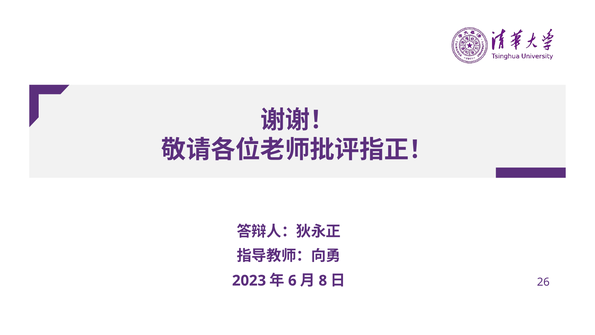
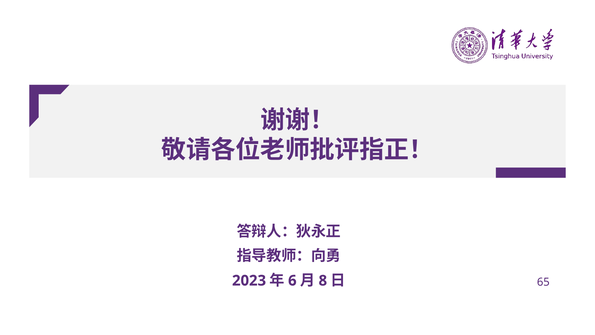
26: 26 -> 65
